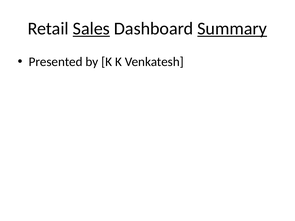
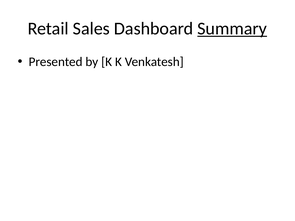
Sales underline: present -> none
